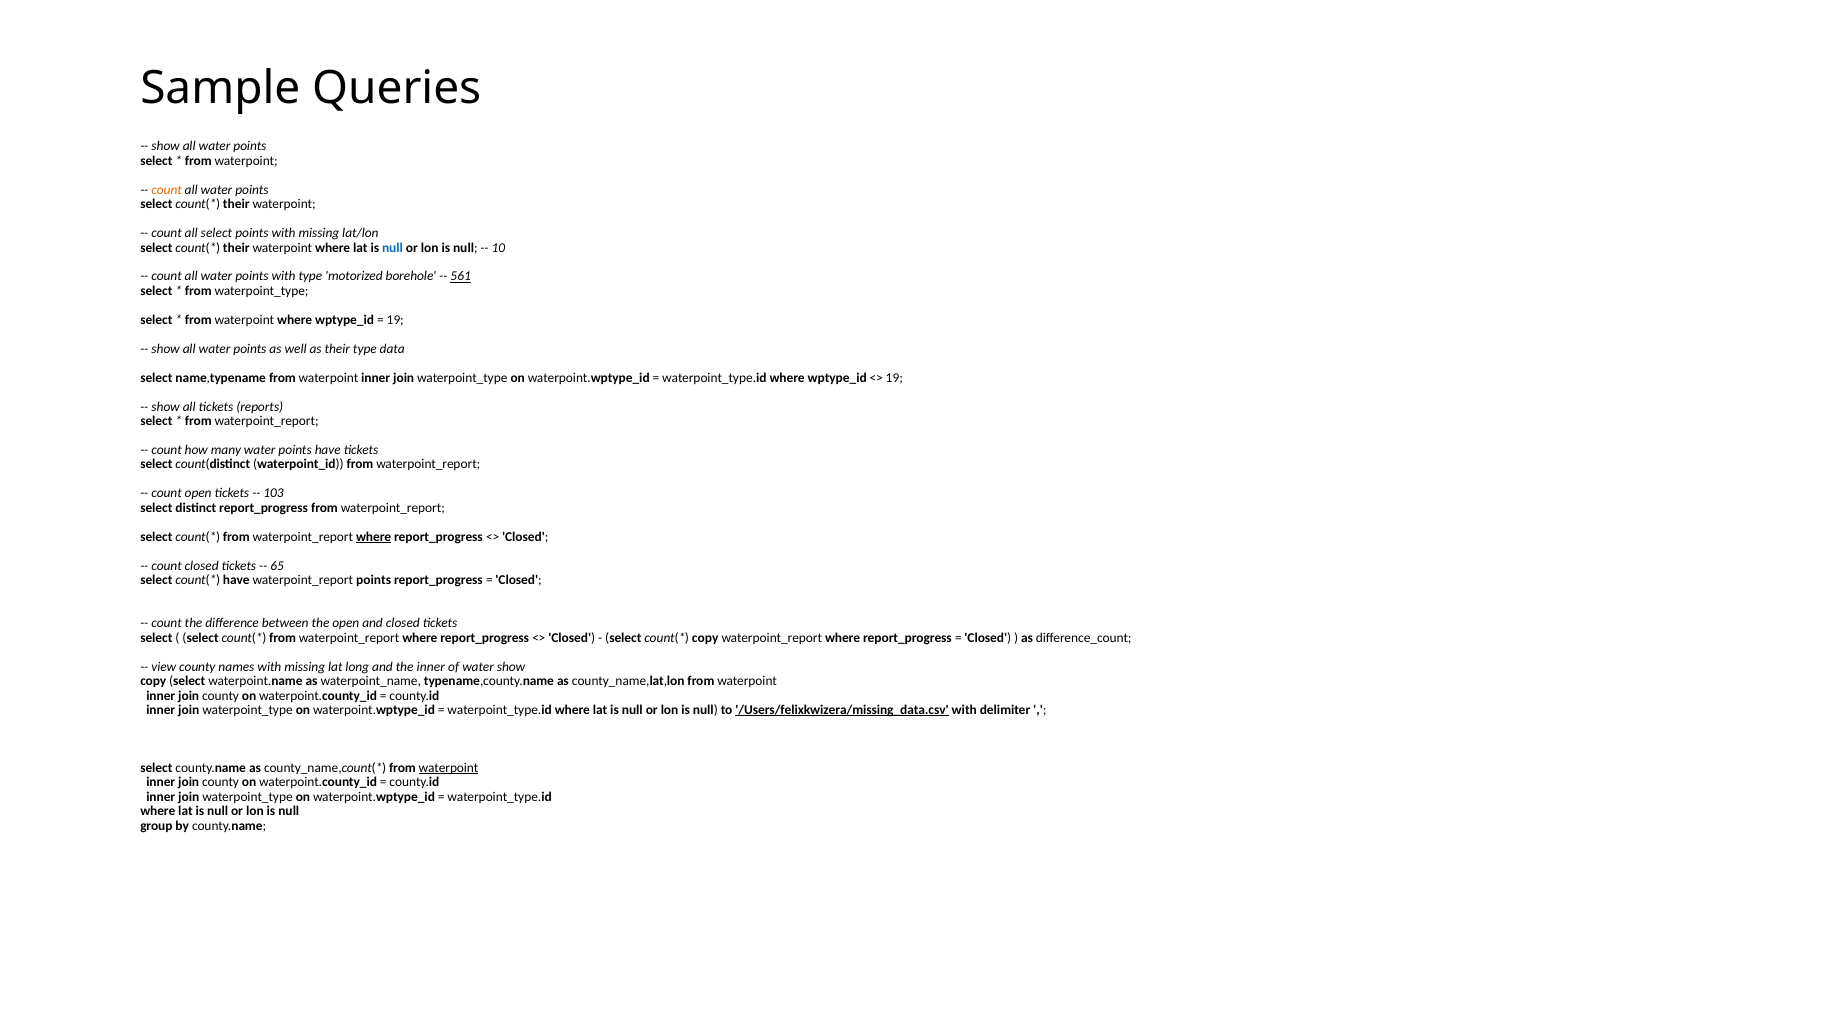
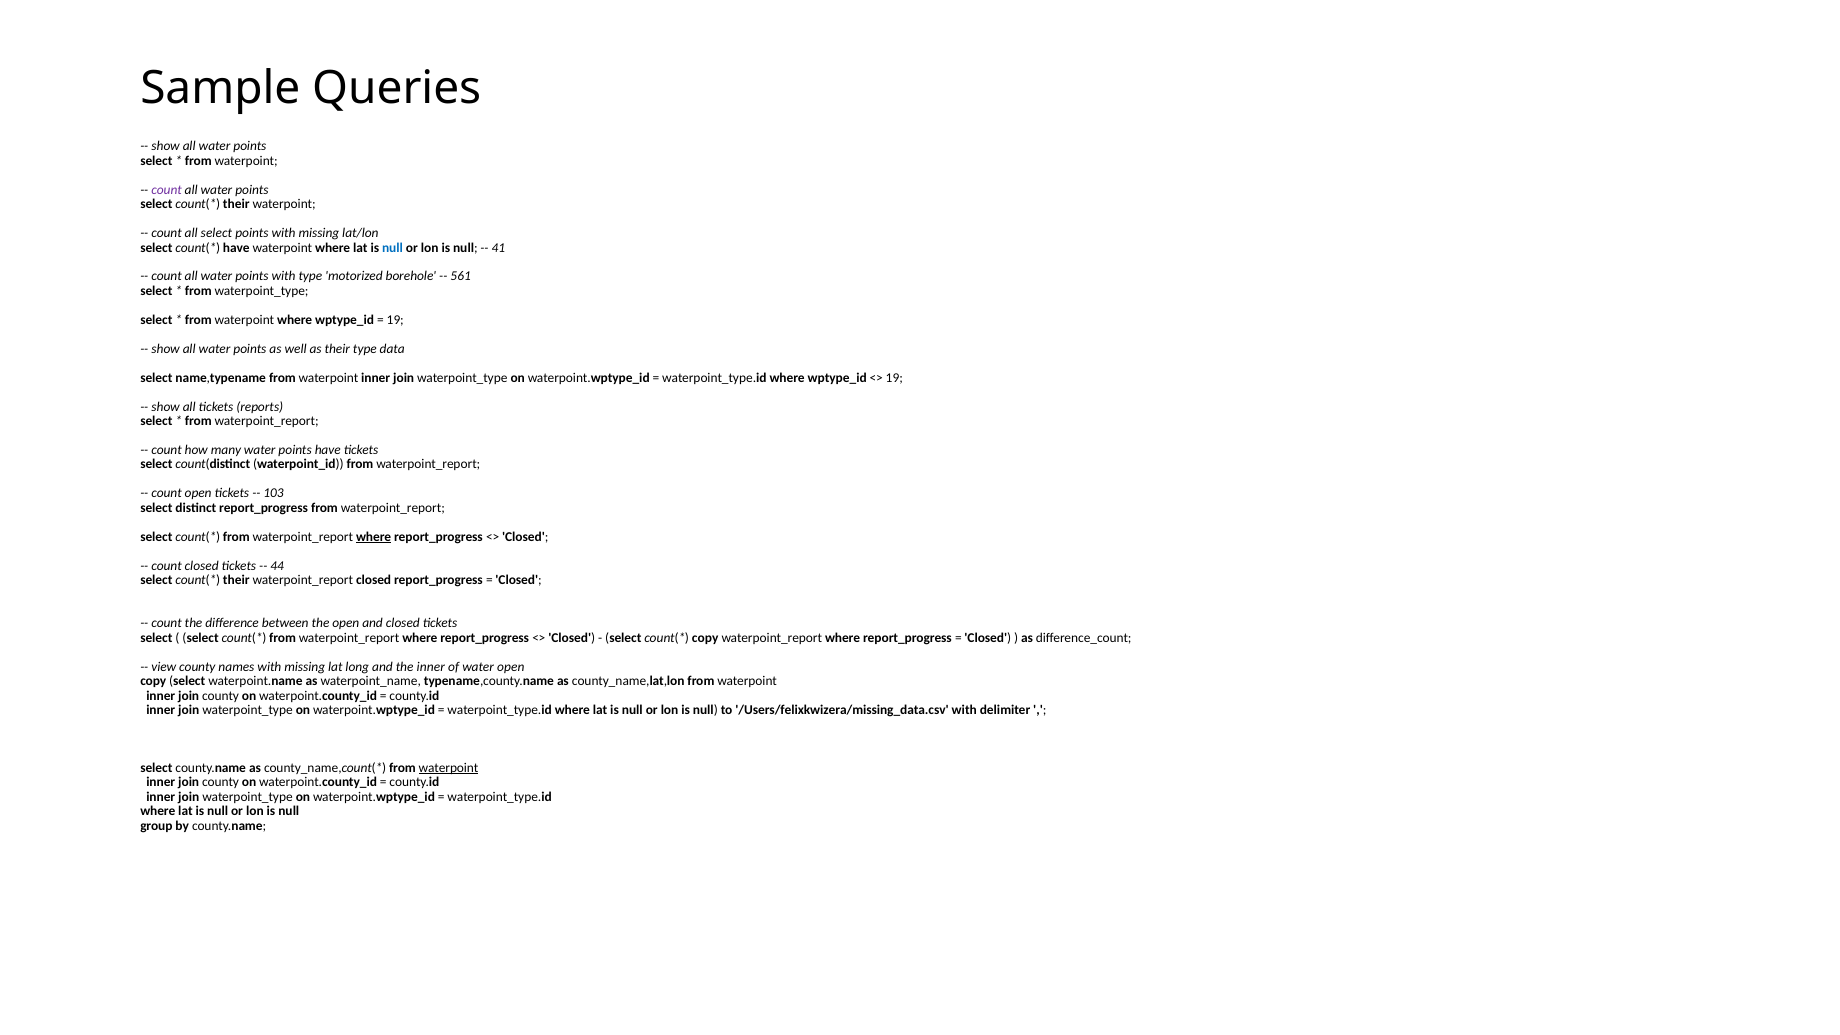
count at (167, 190) colour: orange -> purple
their at (236, 248): their -> have
10: 10 -> 41
561 underline: present -> none
65: 65 -> 44
have at (236, 580): have -> their
waterpoint_report points: points -> closed
water show: show -> open
/Users/felixkwizera/missing_data.csv underline: present -> none
